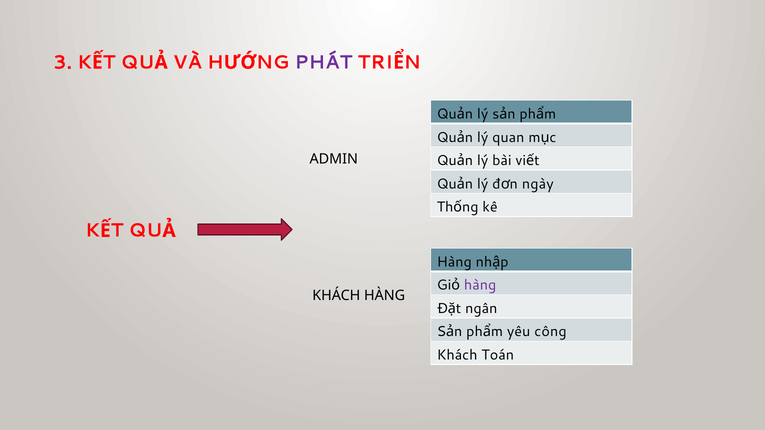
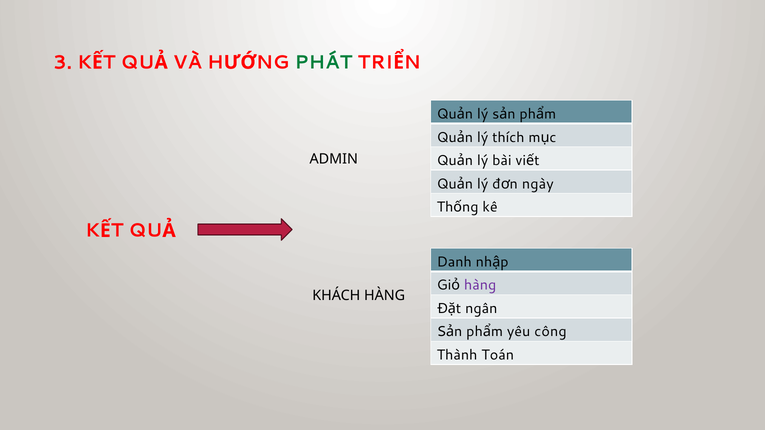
PHÁT colour: purple -> green
quan: quan -> thích
Hàng at (454, 262): Hàng -> Danh
Khách at (457, 355): Khách -> Thành
